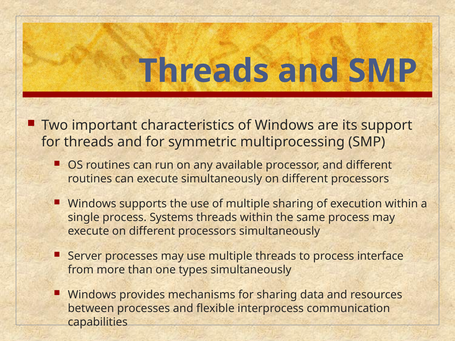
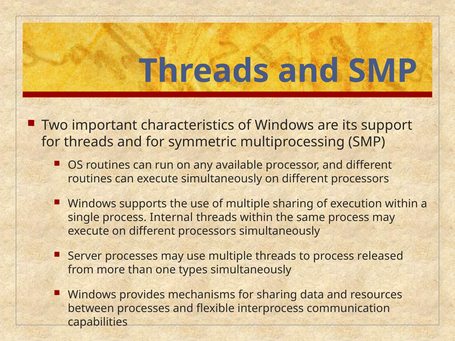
Systems: Systems -> Internal
interface: interface -> released
